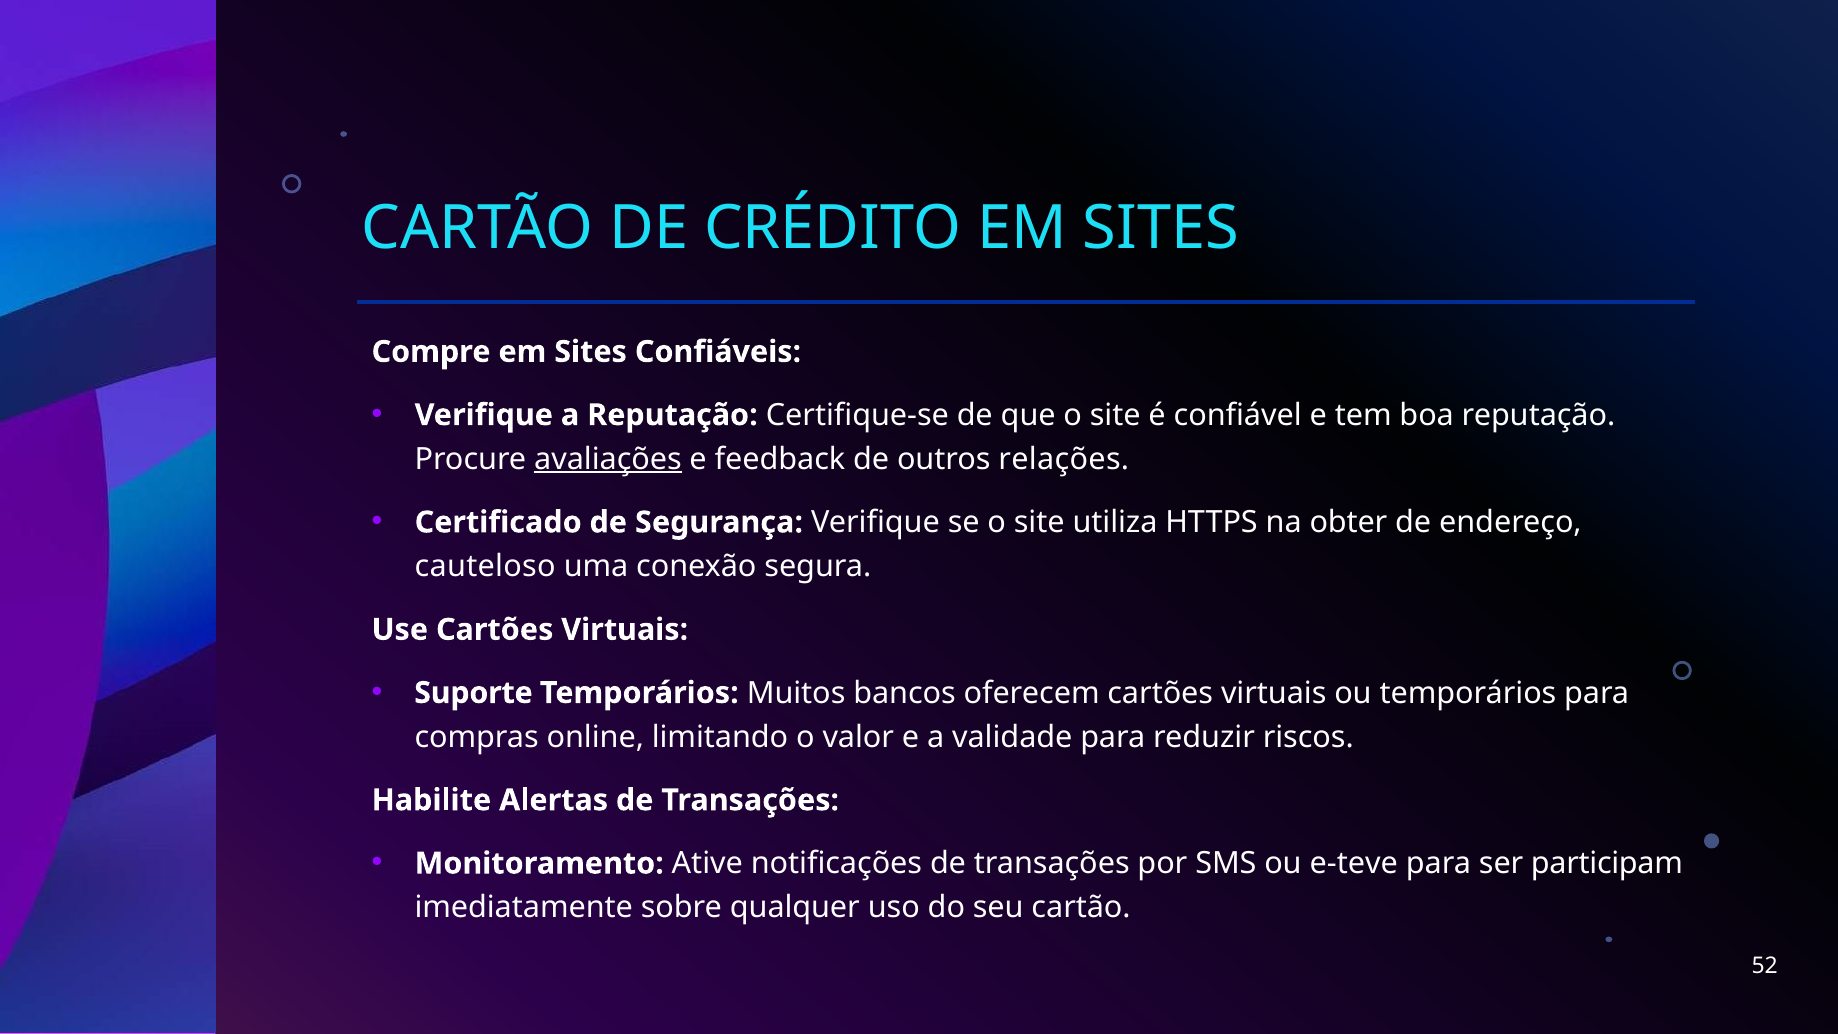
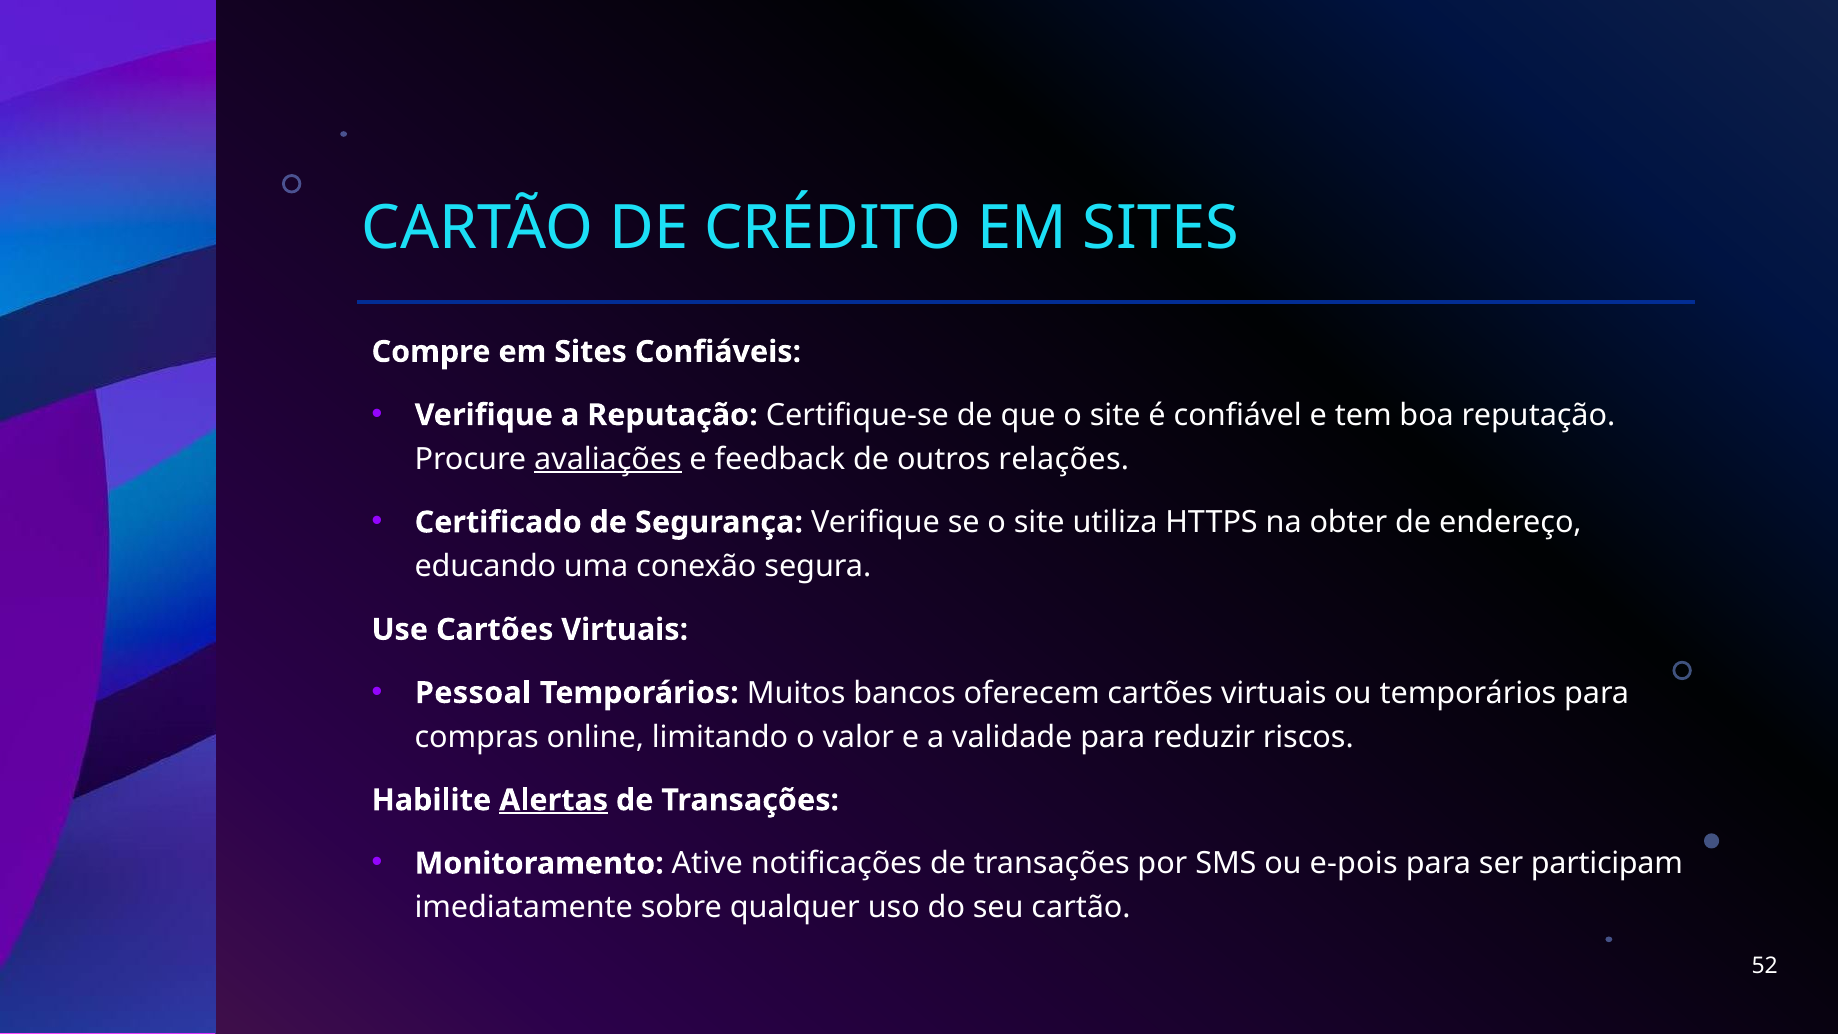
cauteloso: cauteloso -> educando
Suporte: Suporte -> Pessoal
Alertas underline: none -> present
e-teve: e-teve -> e-pois
